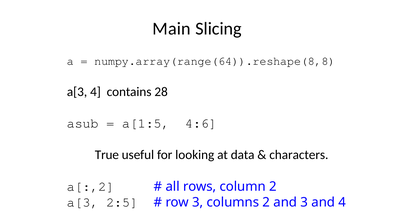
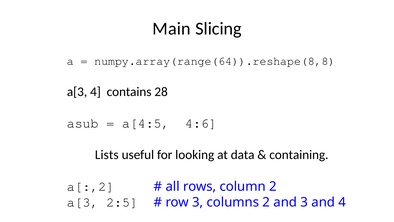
a[1:5: a[1:5 -> a[4:5
True: True -> Lists
characters: characters -> containing
